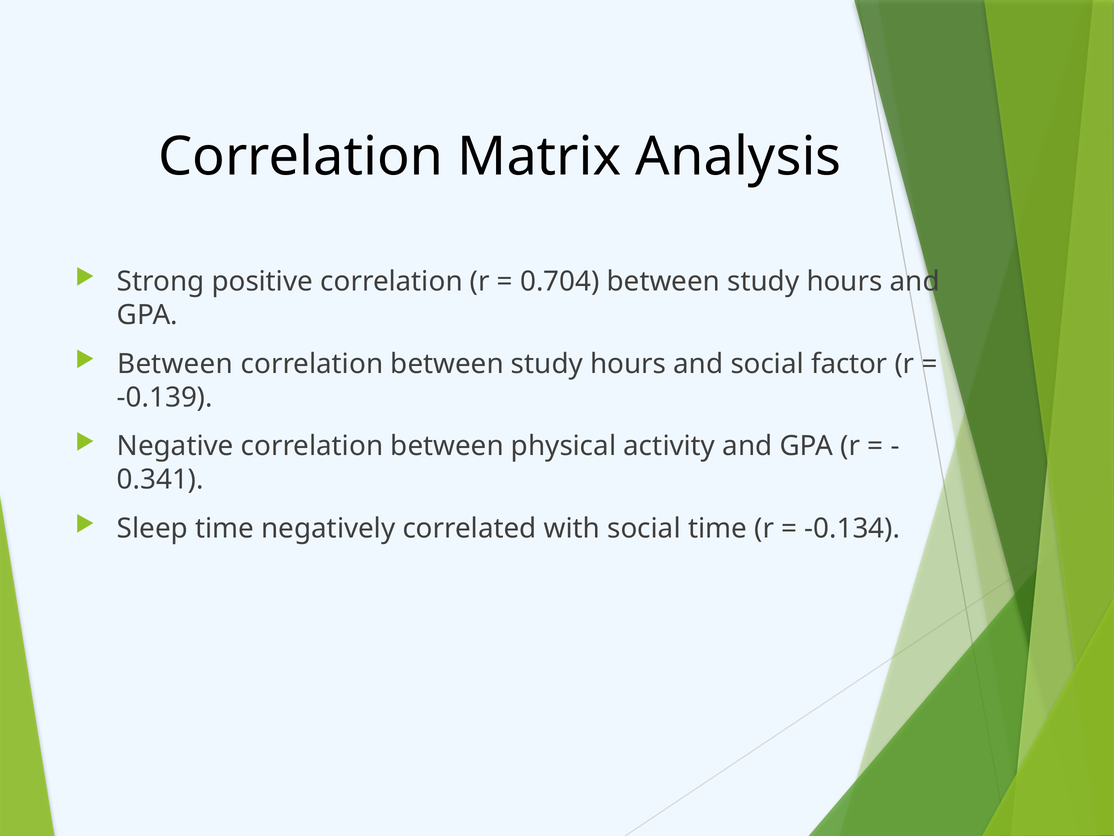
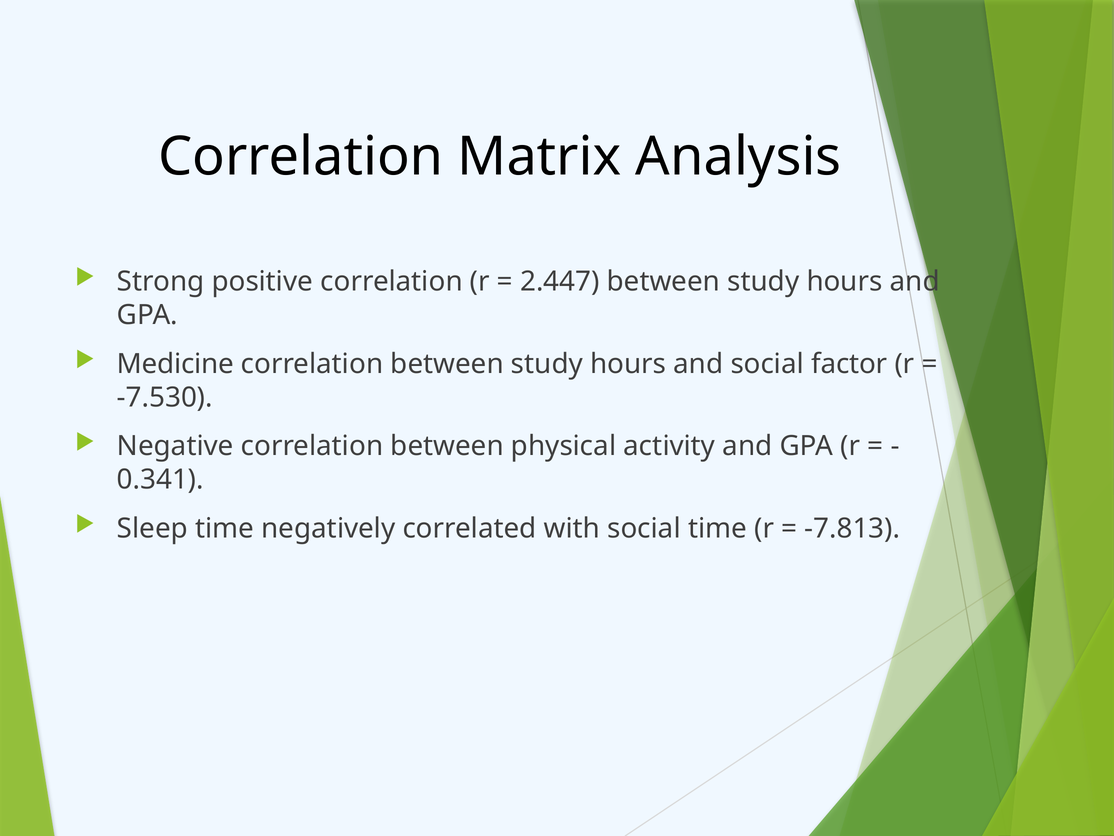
0.704: 0.704 -> 2.447
Between at (175, 364): Between -> Medicine
-0.139: -0.139 -> -7.530
-0.134: -0.134 -> -7.813
